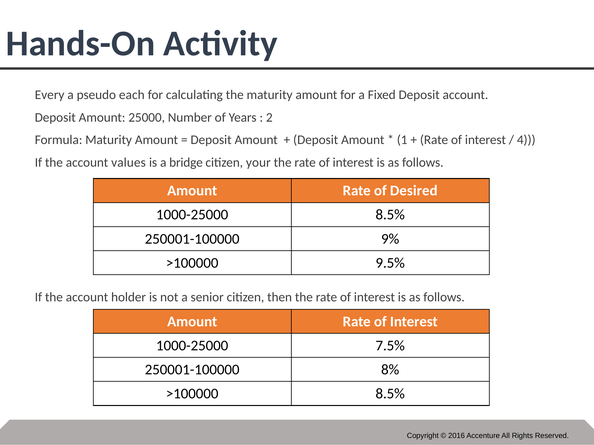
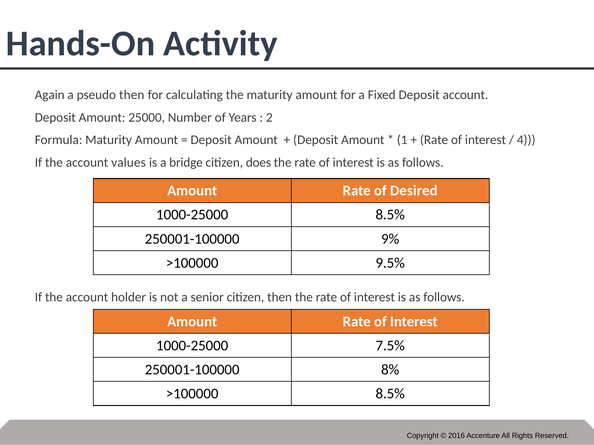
Every: Every -> Again
pseudo each: each -> then
your: your -> does
